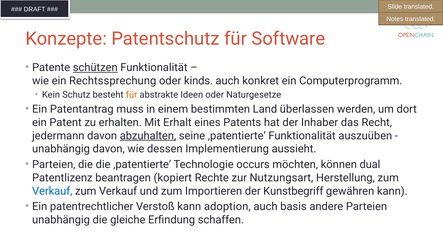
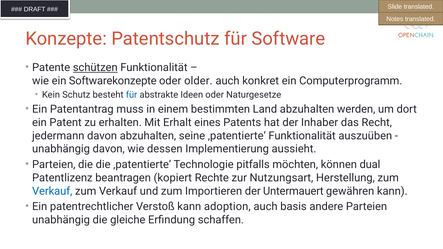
Rechtssprechung: Rechtssprechung -> Softwarekonzepte
kinds: kinds -> older
für at (132, 95) colour: orange -> blue
Land überlassen: überlassen -> abzuhalten
abzuhalten at (148, 136) underline: present -> none
occurs: occurs -> pitfalls
Kunstbegriff: Kunstbegriff -> Untermauert
